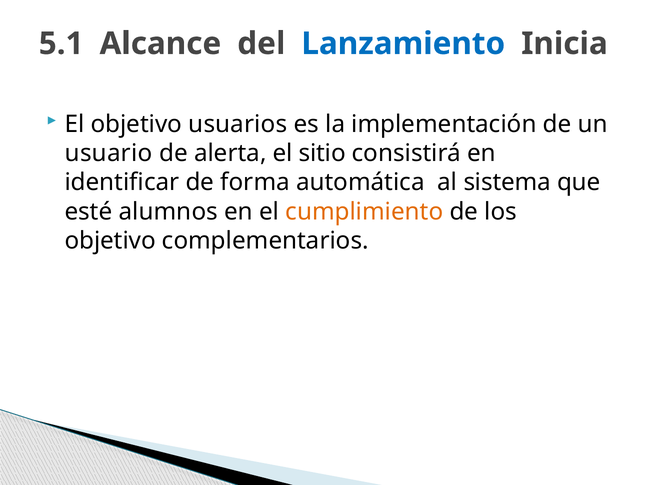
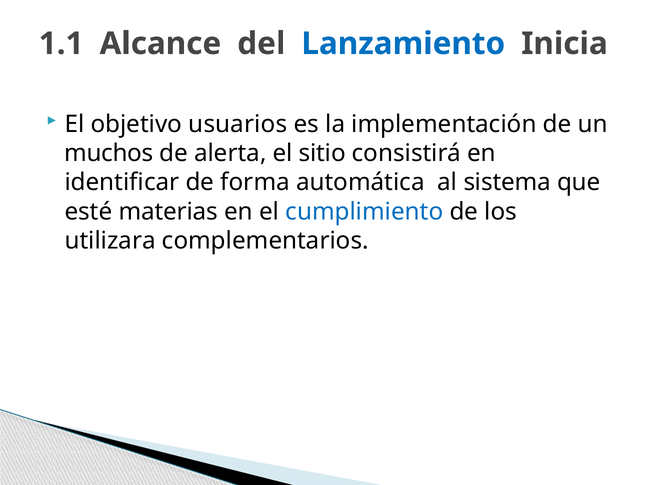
5.1: 5.1 -> 1.1
usuario: usuario -> muchos
alumnos: alumnos -> materias
cumplimiento colour: orange -> blue
objetivo at (110, 241): objetivo -> utilizara
